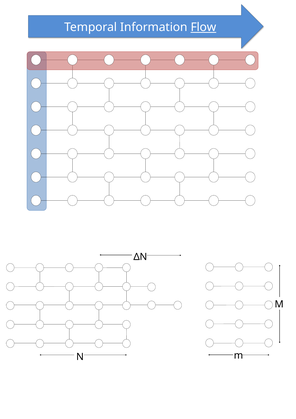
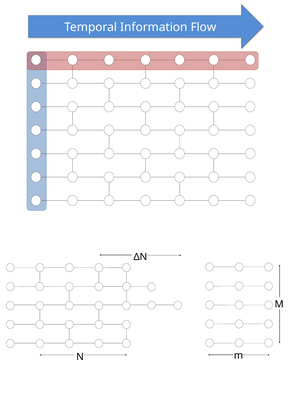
Flow underline: present -> none
